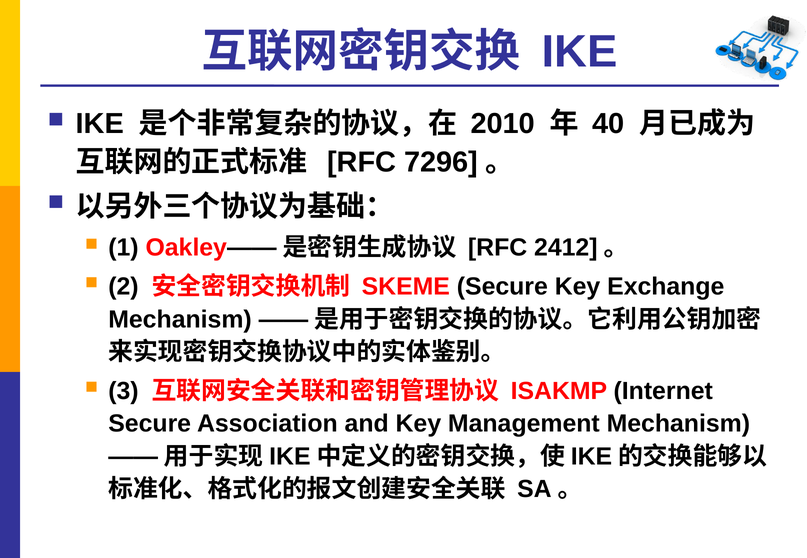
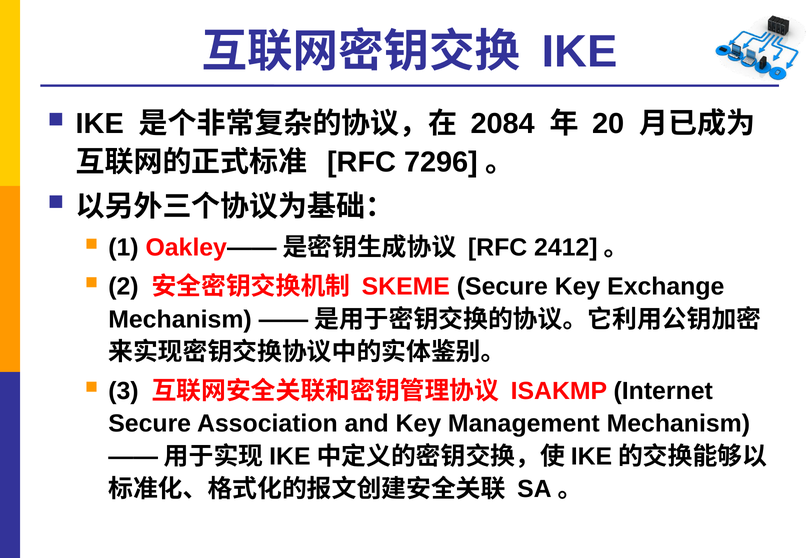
2010: 2010 -> 2084
40: 40 -> 20
